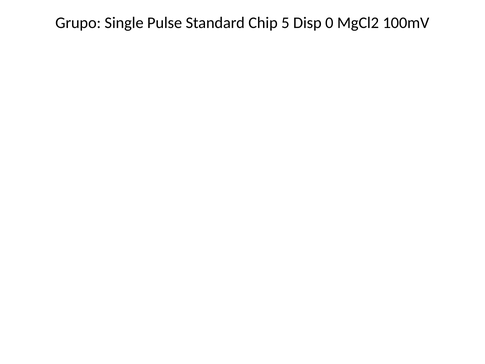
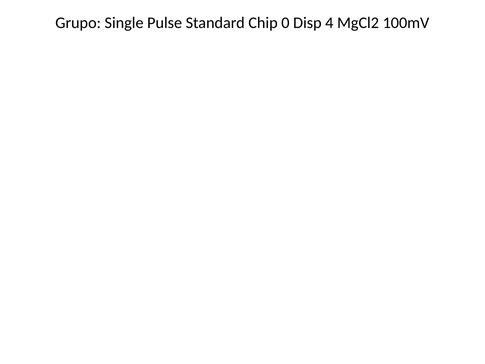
5: 5 -> 0
0: 0 -> 4
